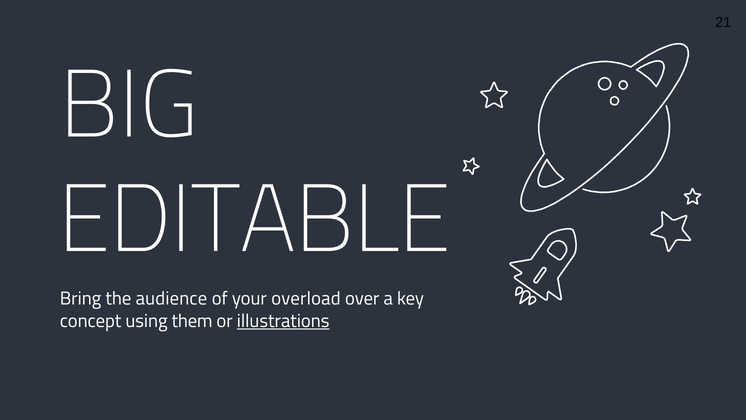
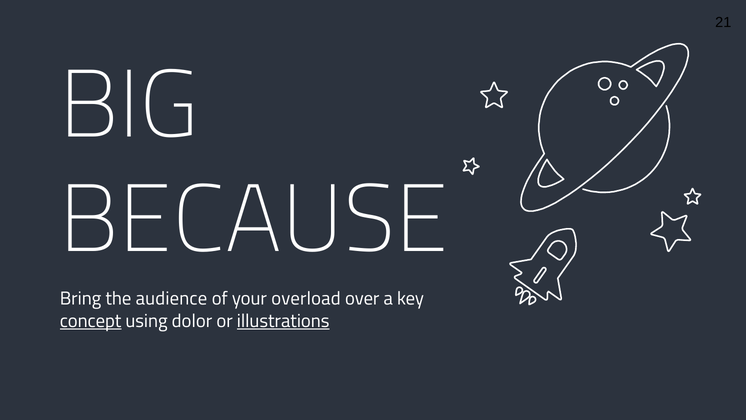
EDITABLE: EDITABLE -> BECAUSE
concept underline: none -> present
them: them -> dolor
